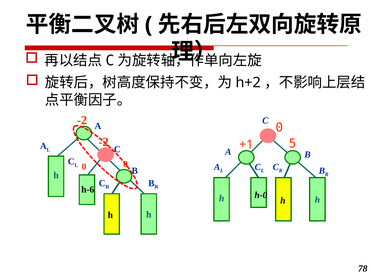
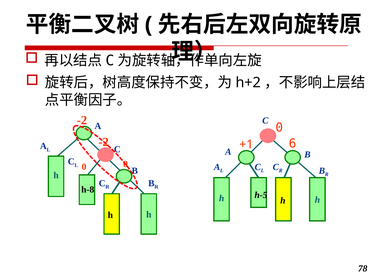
5: 5 -> 6
h-6: h-6 -> h-8
h-0: h-0 -> h-5
